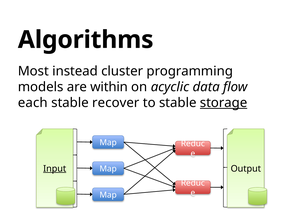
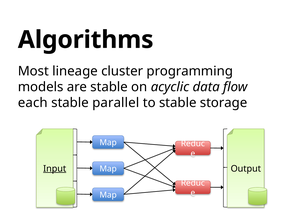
instead: instead -> lineage
are within: within -> stable
recover: recover -> parallel
storage underline: present -> none
